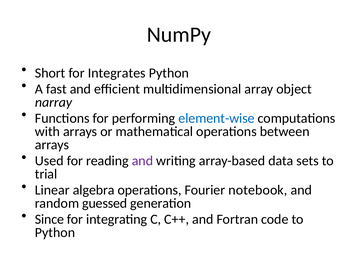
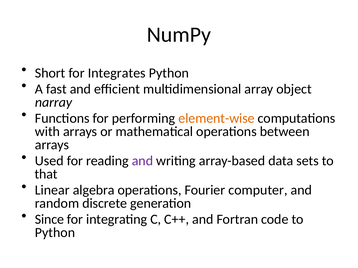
element-wise colour: blue -> orange
trial: trial -> that
notebook: notebook -> computer
guessed: guessed -> discrete
